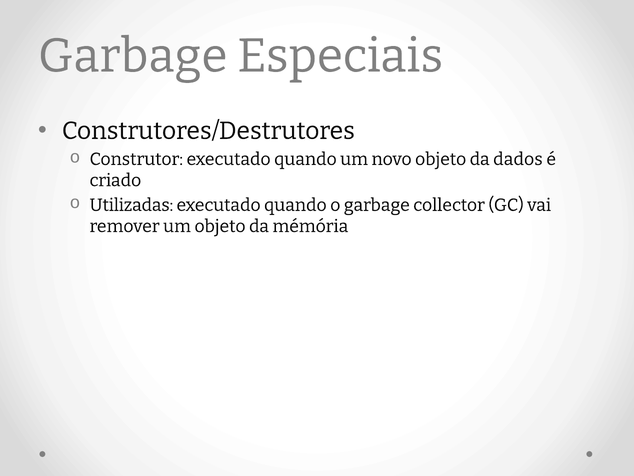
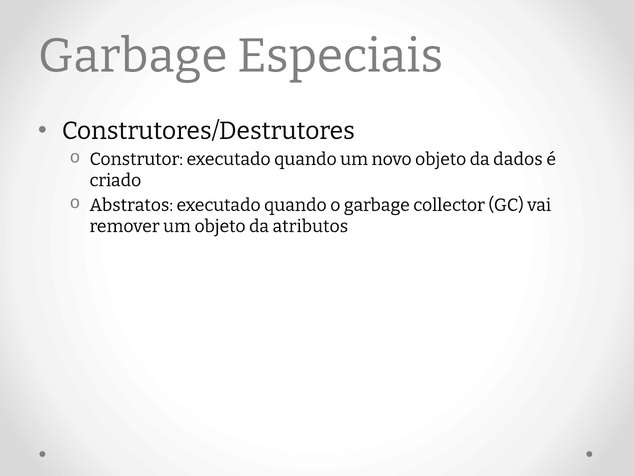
Utilizadas: Utilizadas -> Abstratos
mémória: mémória -> atributos
